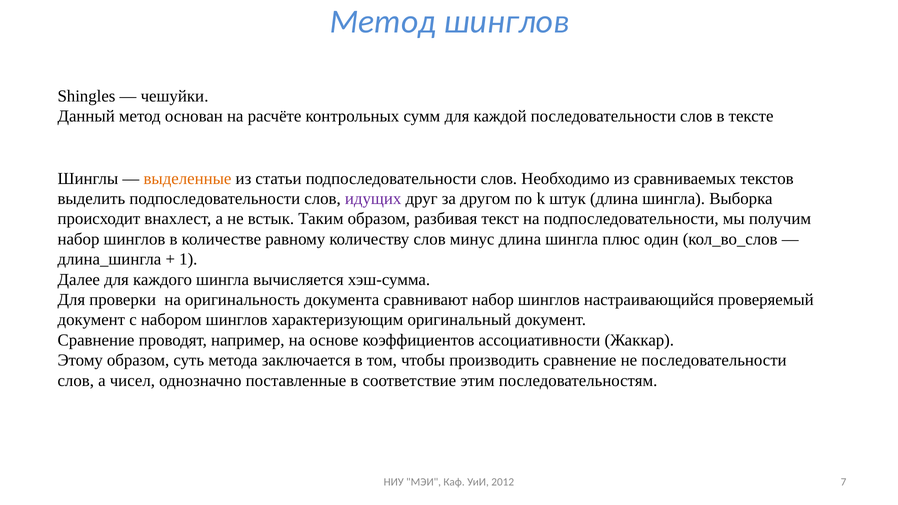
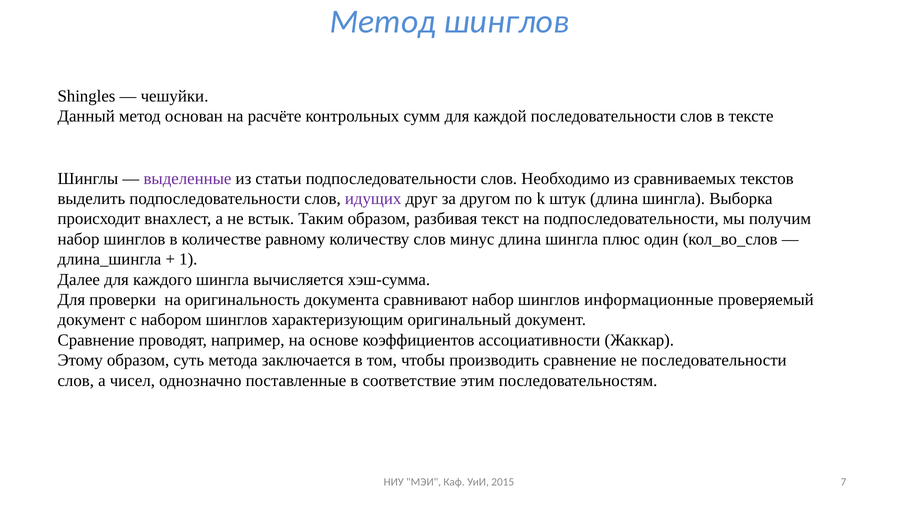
выделенные colour: orange -> purple
настраивающийся: настраивающийся -> информационные
2012: 2012 -> 2015
